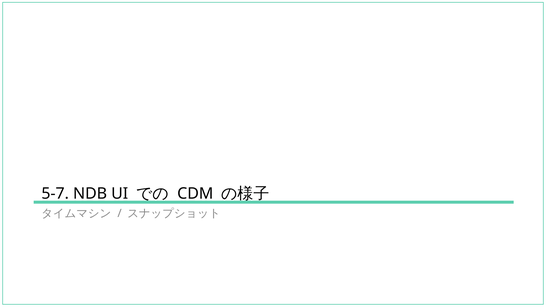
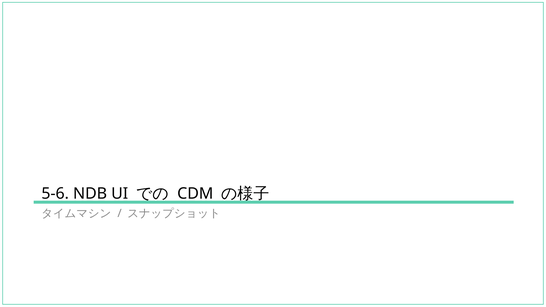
5-7: 5-7 -> 5-6
